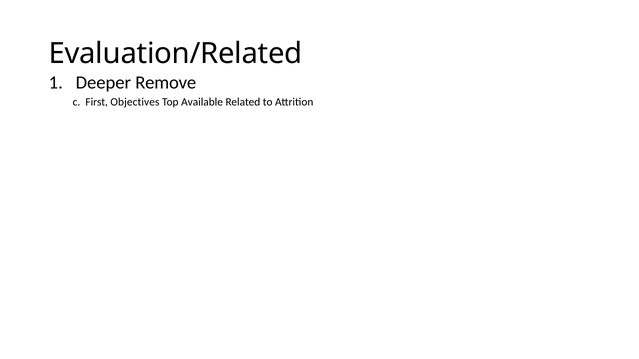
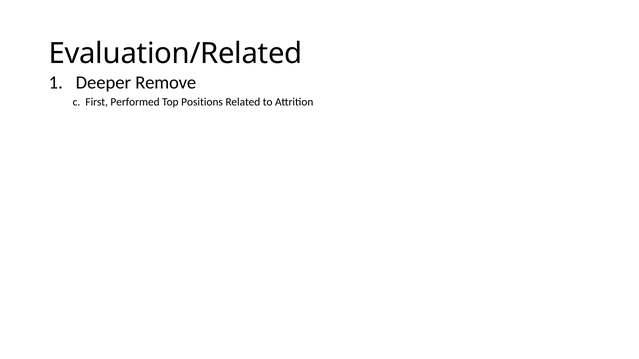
Objectives: Objectives -> Performed
Available: Available -> Positions
